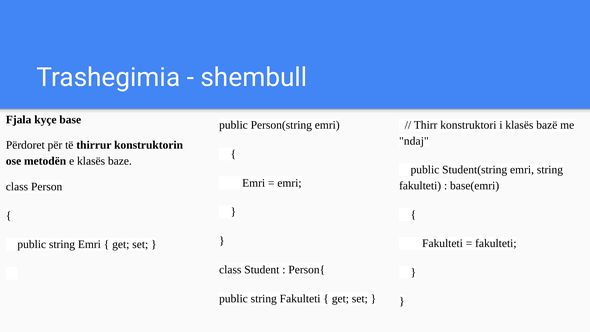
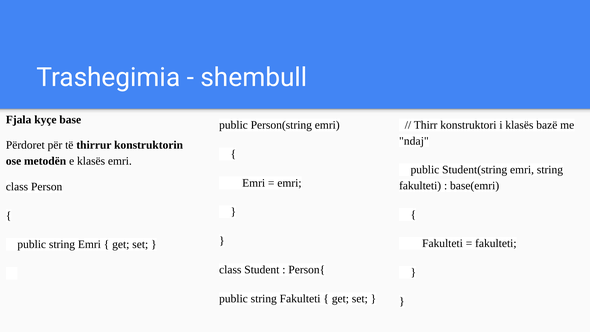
klasës baze: baze -> emri
